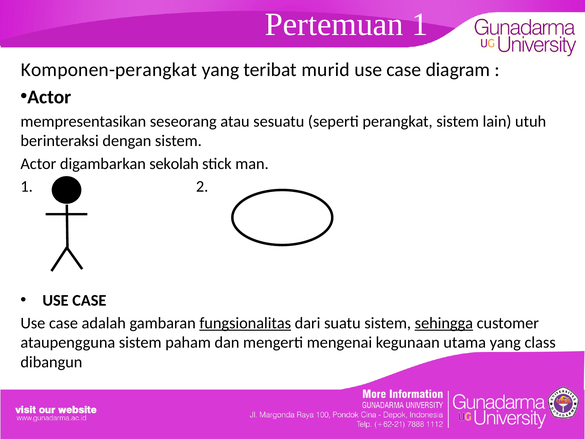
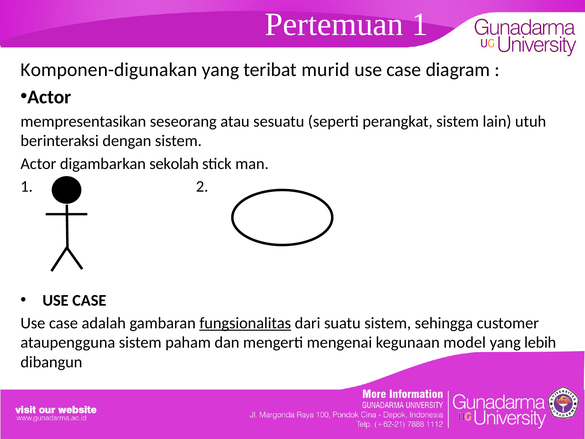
Komponen-perangkat: Komponen-perangkat -> Komponen-digunakan
sehingga underline: present -> none
utama: utama -> model
class: class -> lebih
